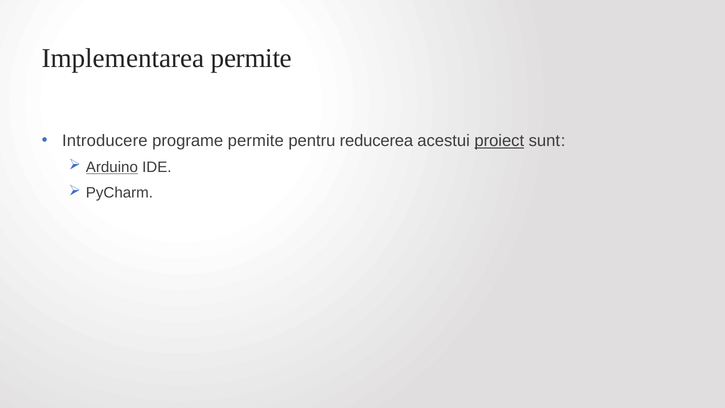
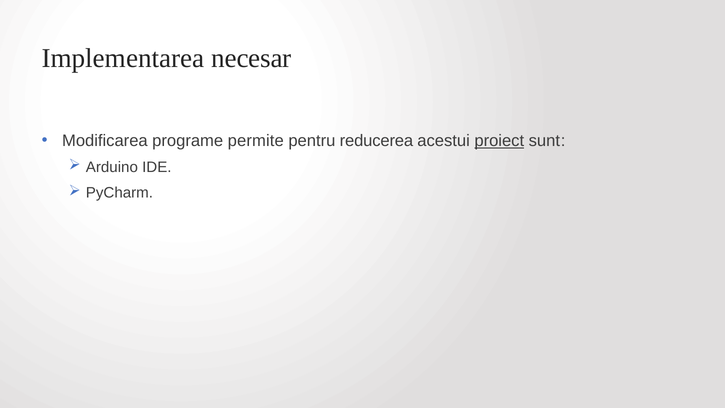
Implementarea permite: permite -> necesar
Introducere: Introducere -> Modificarea
Arduino underline: present -> none
